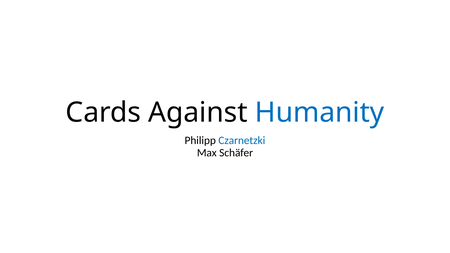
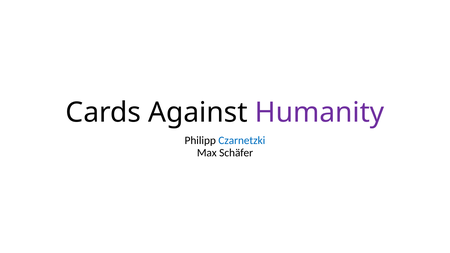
Humanity colour: blue -> purple
